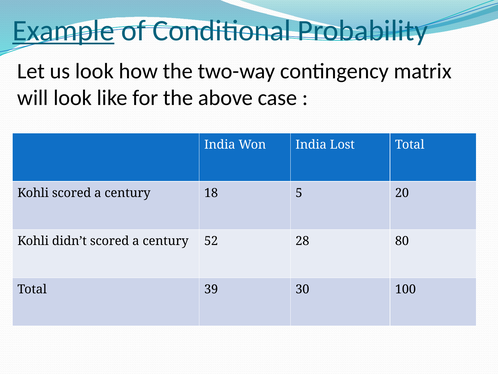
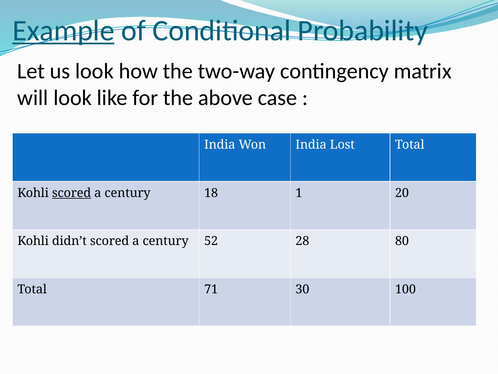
scored at (72, 193) underline: none -> present
5: 5 -> 1
39: 39 -> 71
